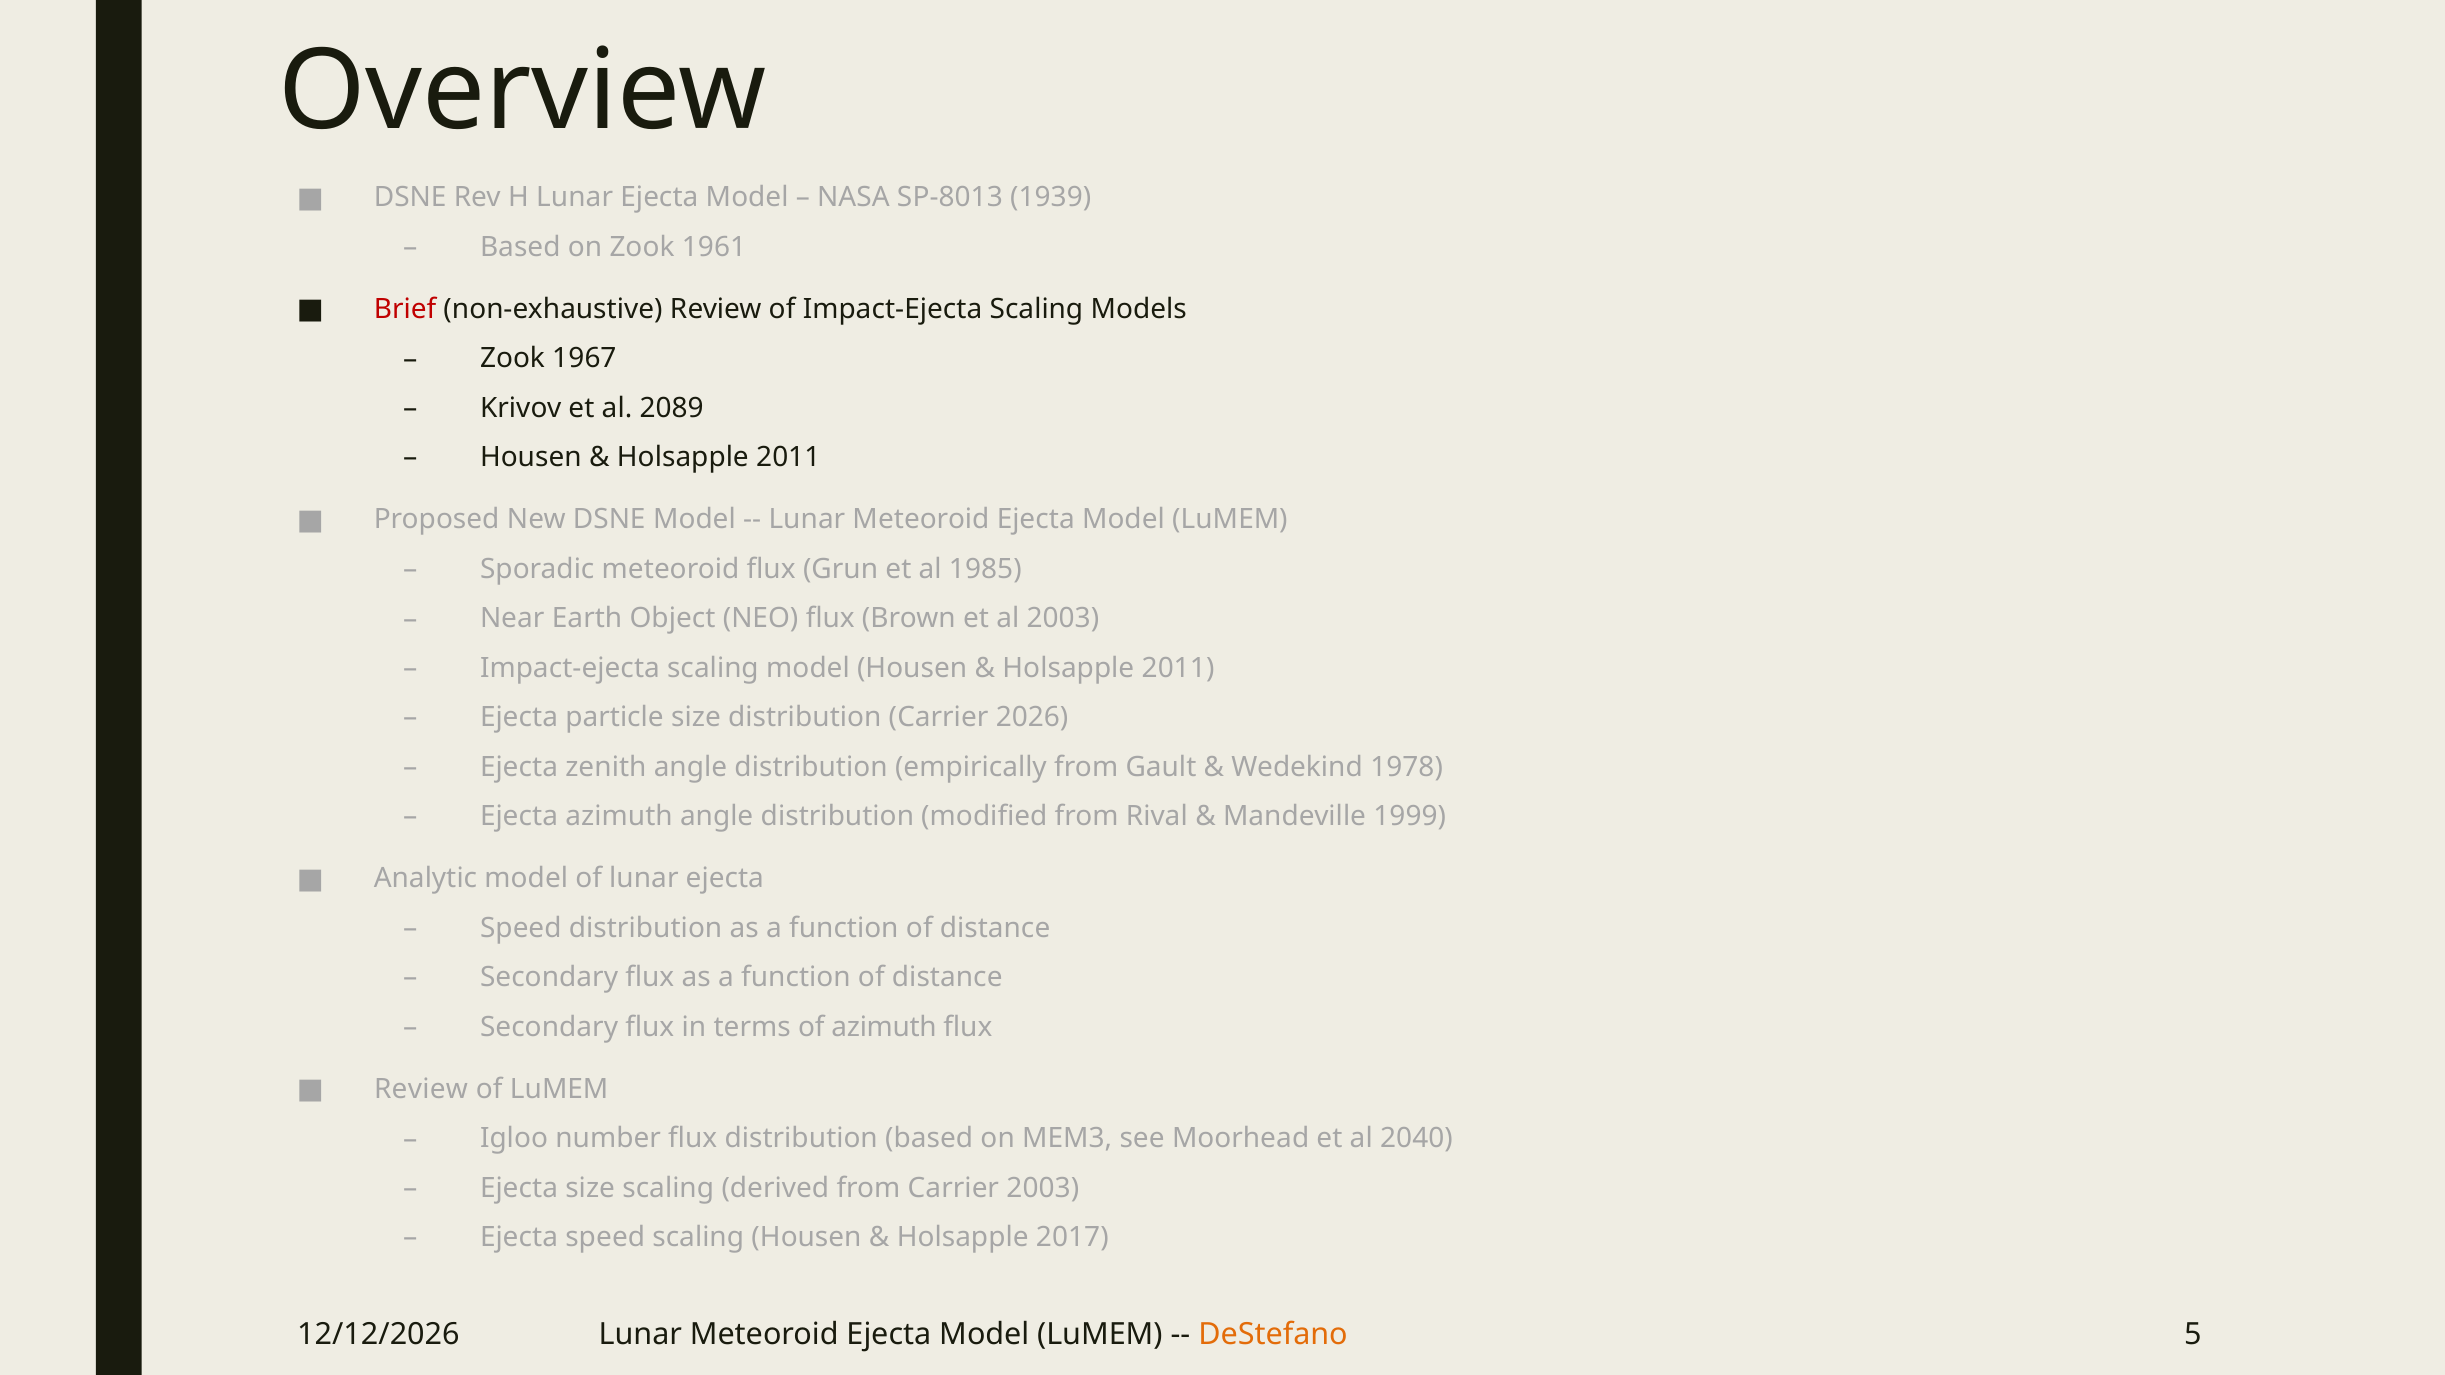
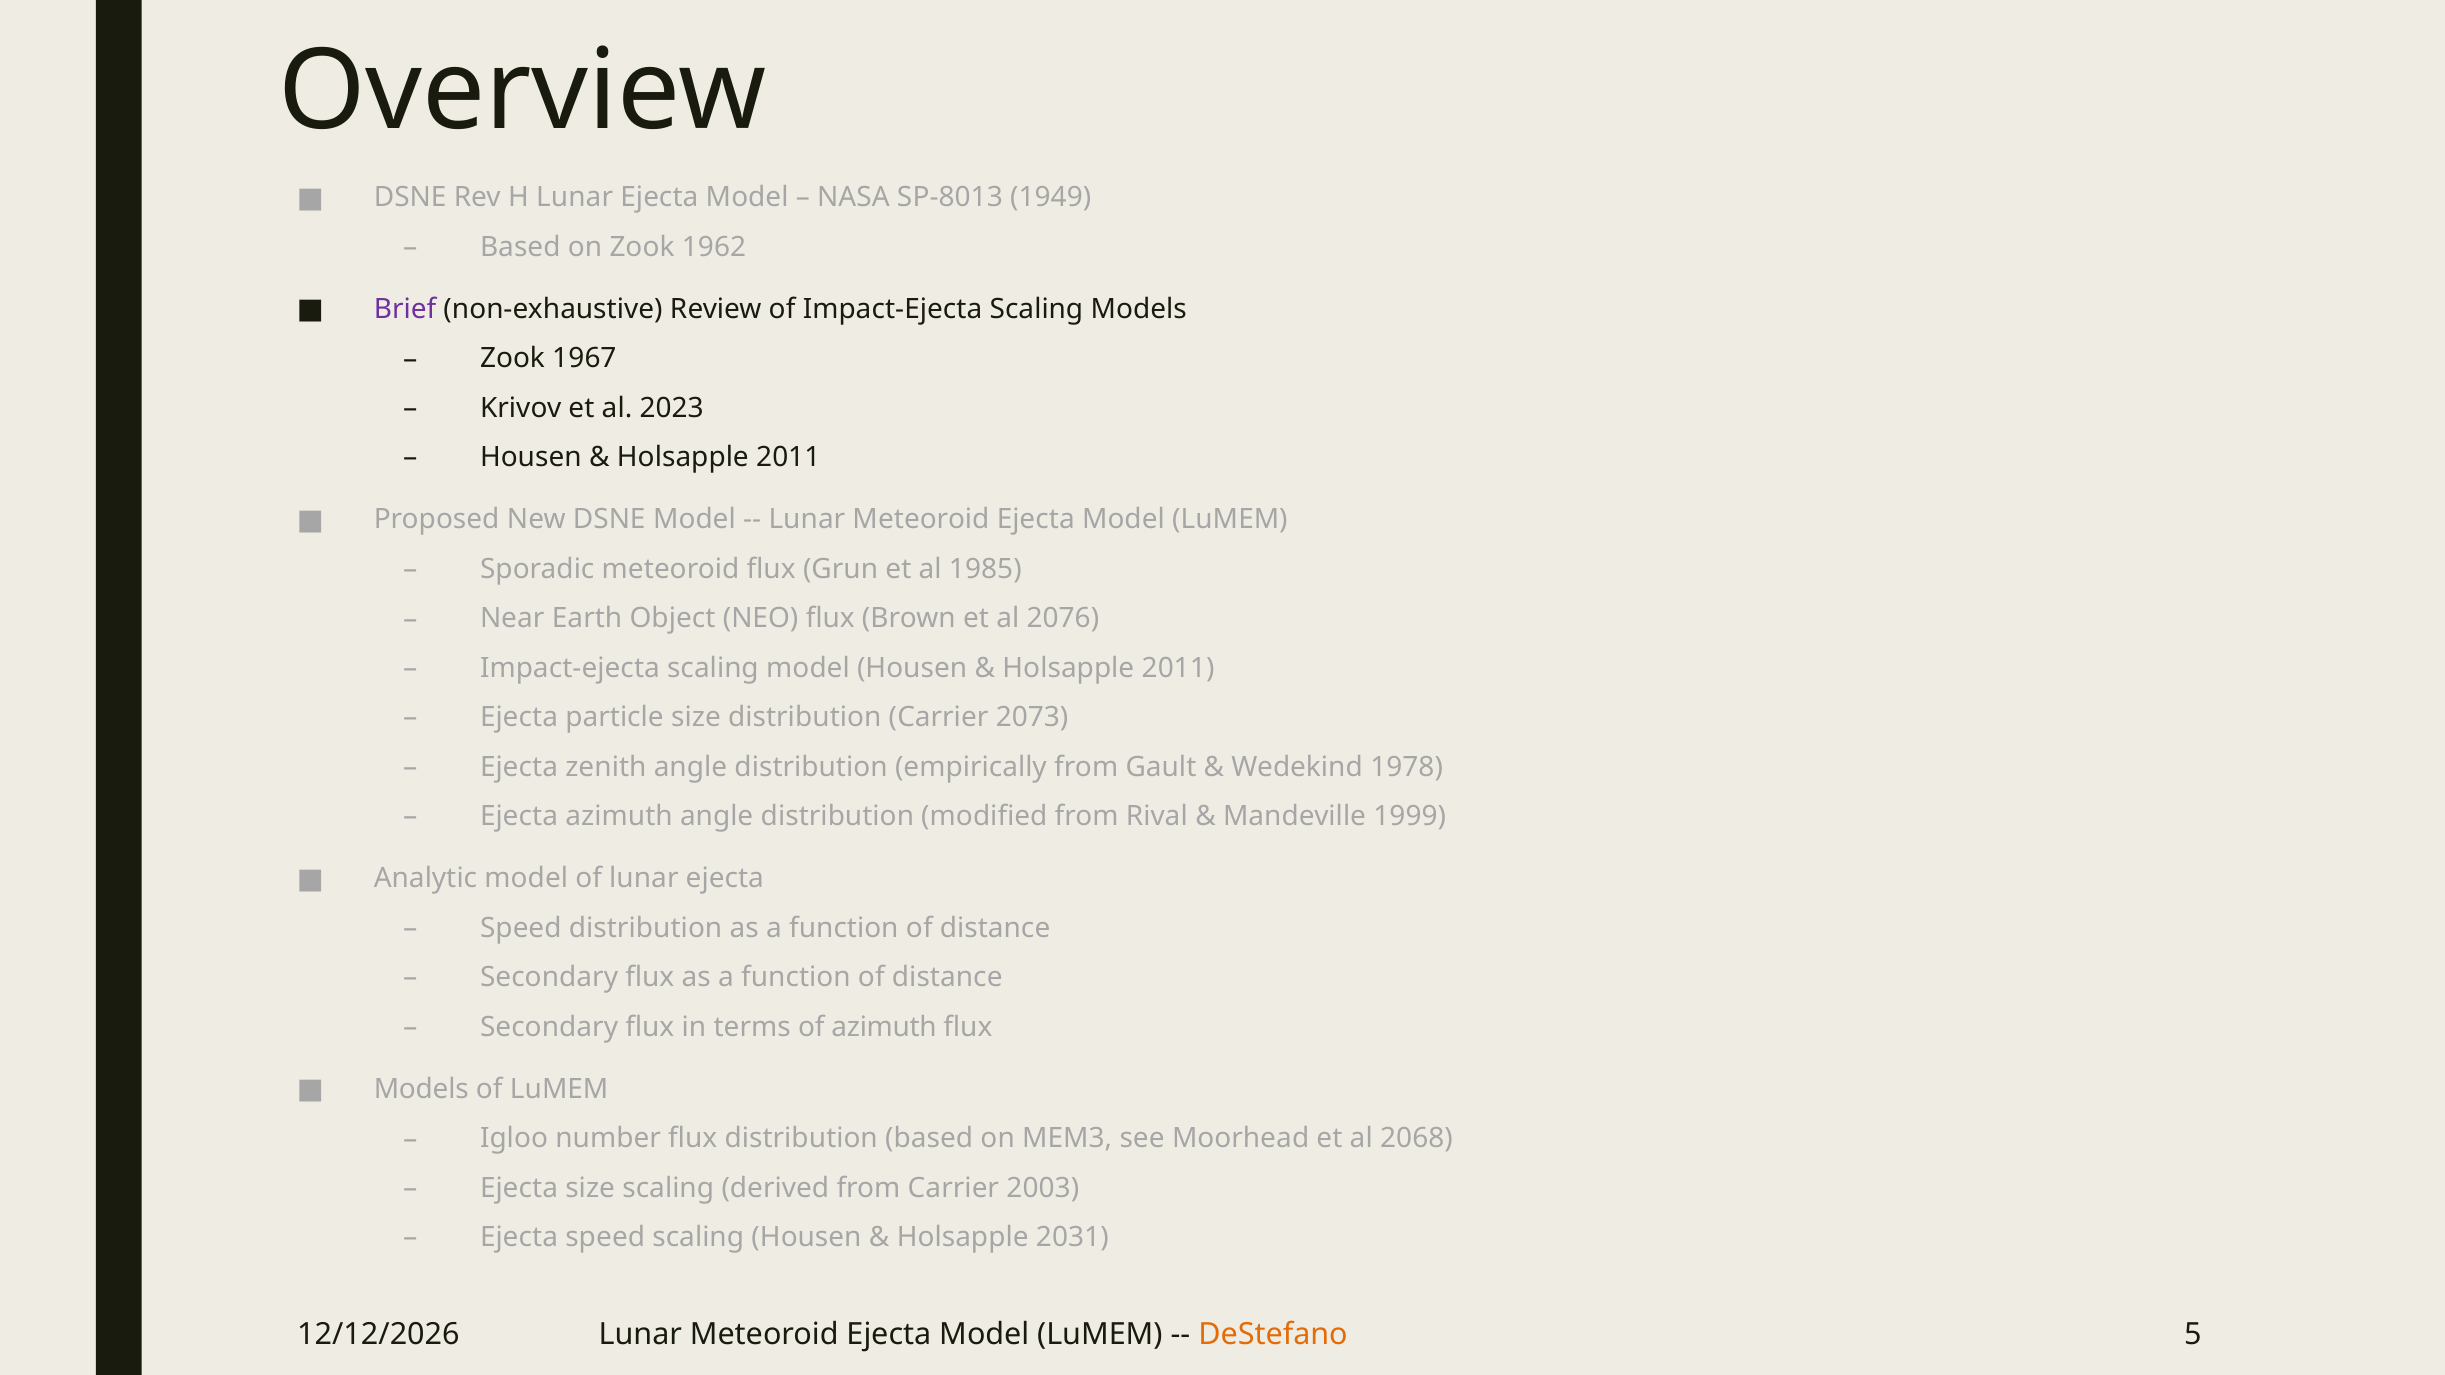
1939: 1939 -> 1949
1961: 1961 -> 1962
Brief colour: red -> purple
2089: 2089 -> 2023
al 2003: 2003 -> 2076
2026: 2026 -> 2073
Review at (421, 1089): Review -> Models
2040: 2040 -> 2068
2017: 2017 -> 2031
